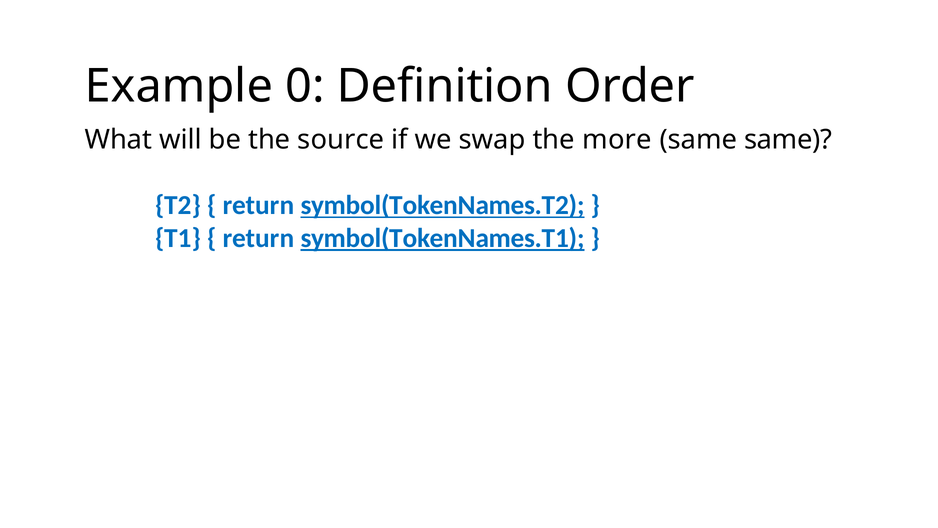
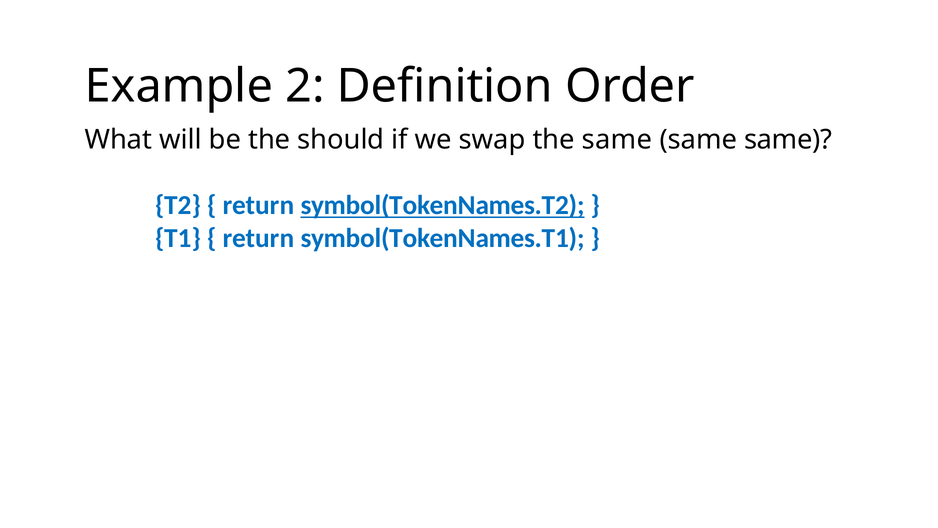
0: 0 -> 2
source: source -> should
the more: more -> same
symbol(TokenNames.T1 underline: present -> none
